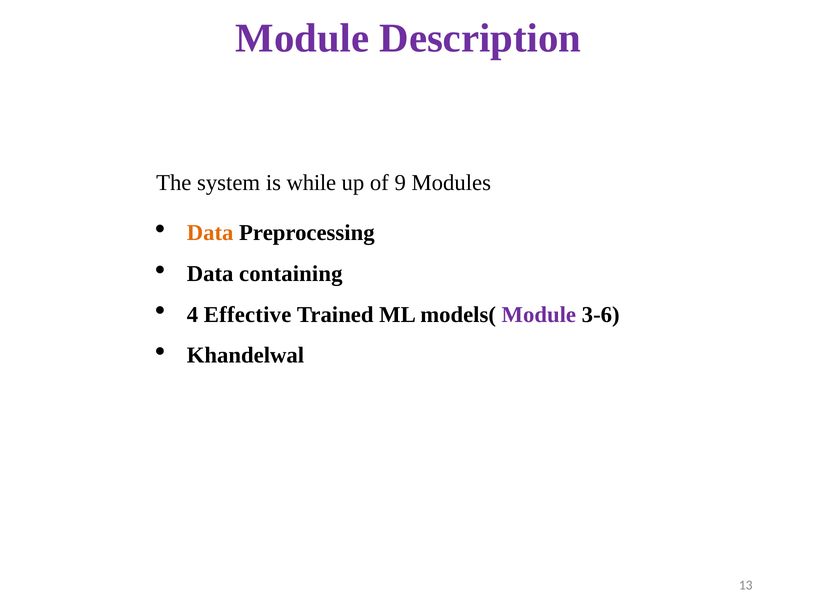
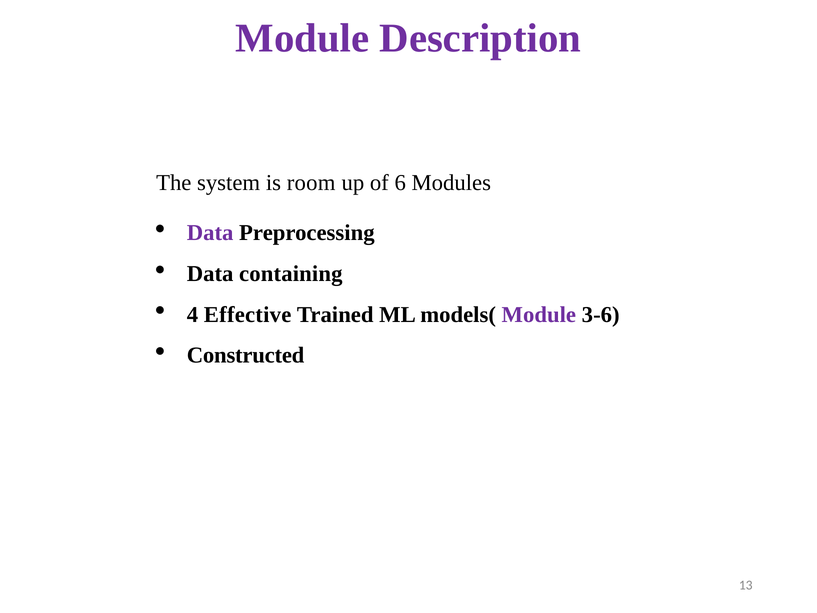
while: while -> room
9: 9 -> 6
Data at (210, 233) colour: orange -> purple
Khandelwal: Khandelwal -> Constructed
